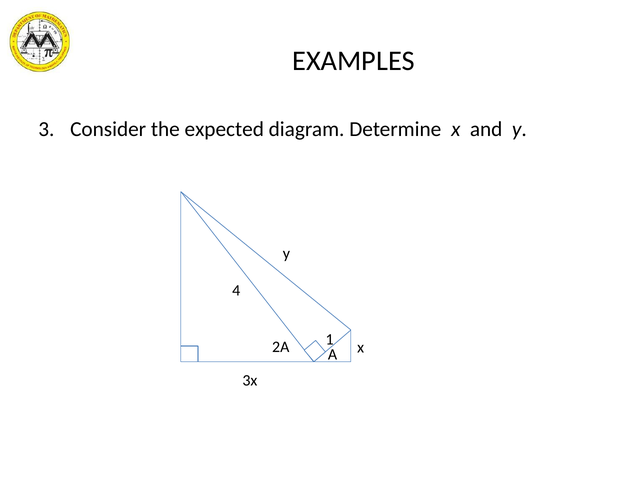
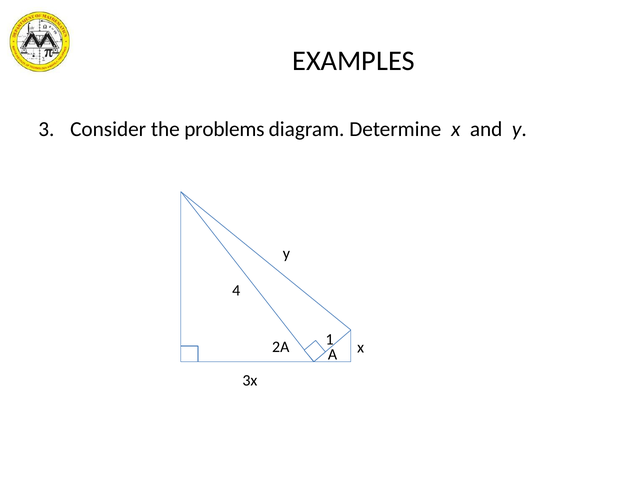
expected: expected -> problems
